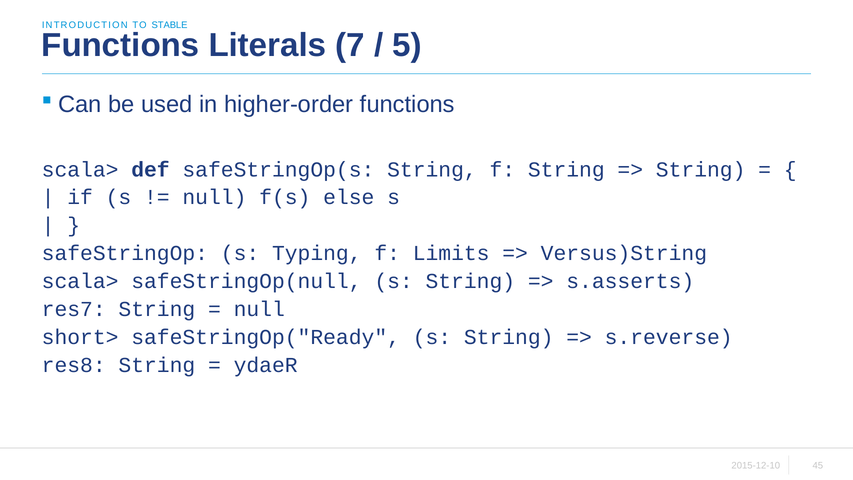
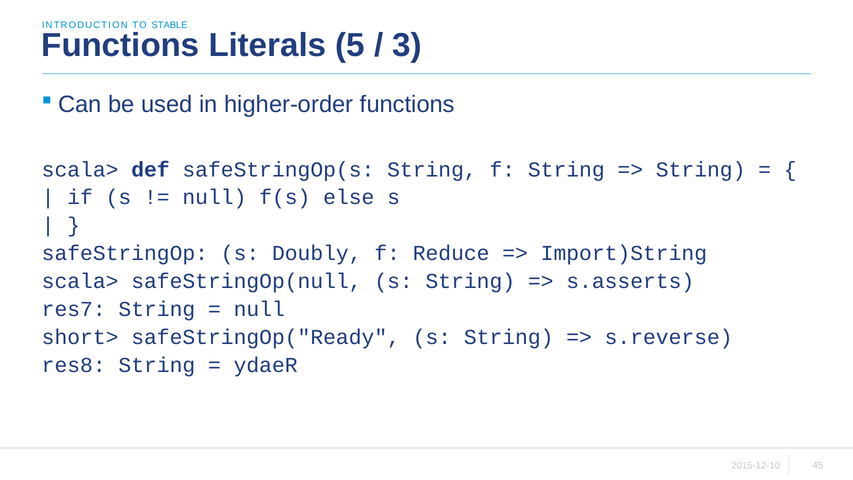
7: 7 -> 5
5: 5 -> 3
Typing: Typing -> Doubly
Limits: Limits -> Reduce
Versus)String: Versus)String -> Import)String
